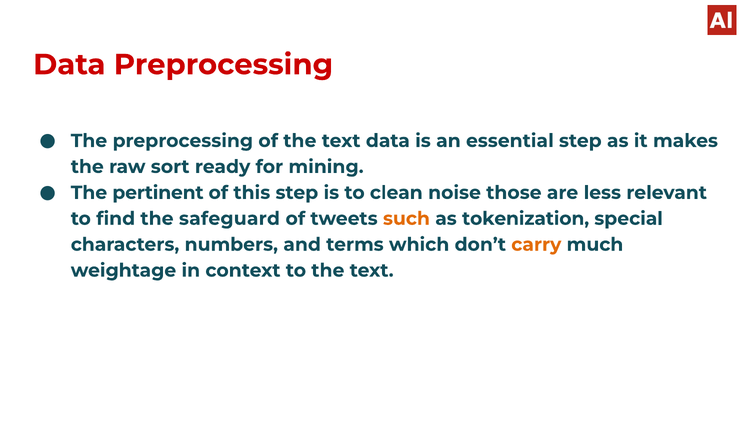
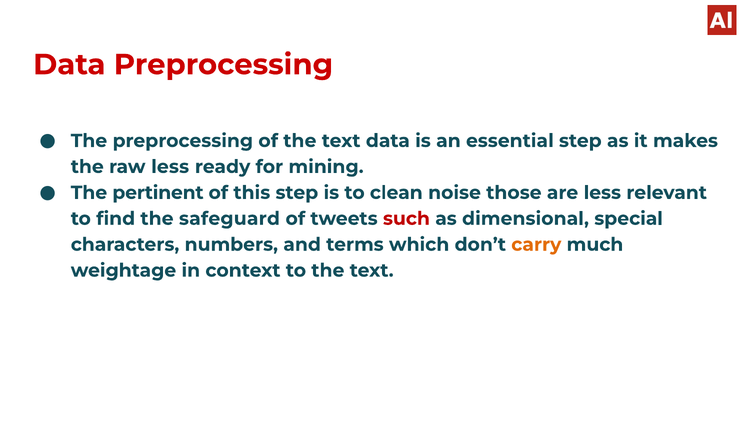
raw sort: sort -> less
such colour: orange -> red
tokenization: tokenization -> dimensional
